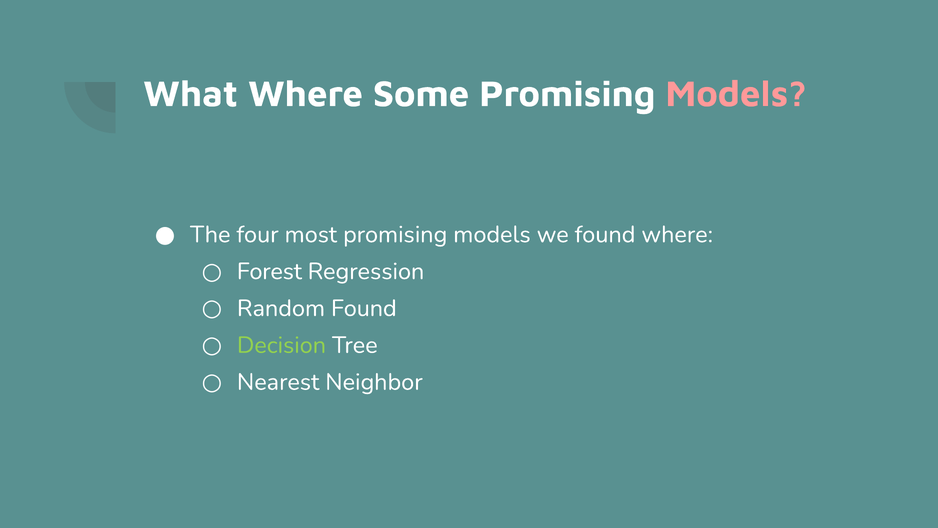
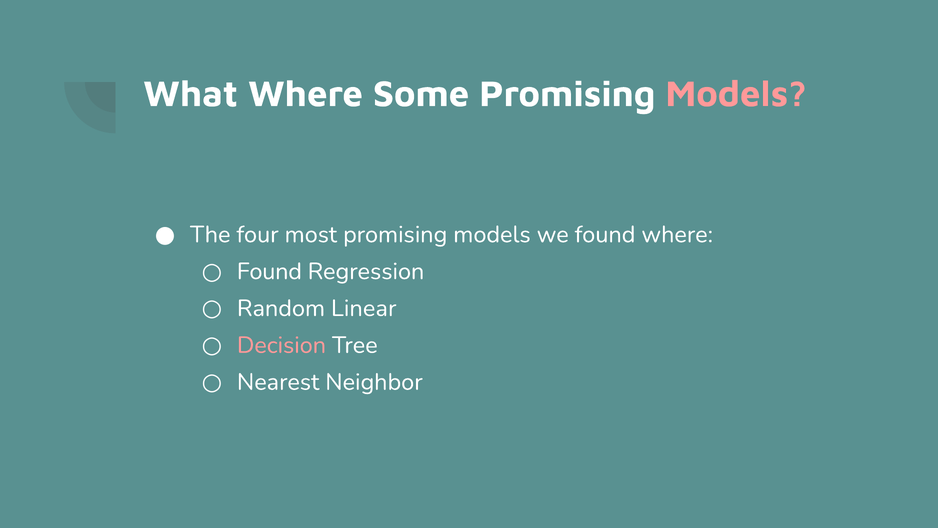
Forest at (269, 271): Forest -> Found
Random Found: Found -> Linear
Decision colour: light green -> pink
